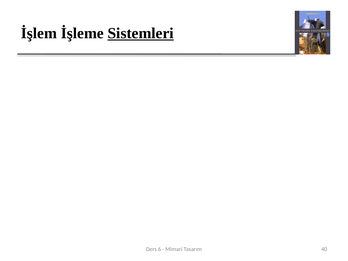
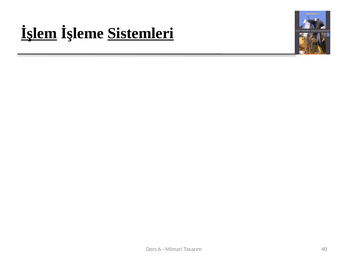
İşlem underline: none -> present
